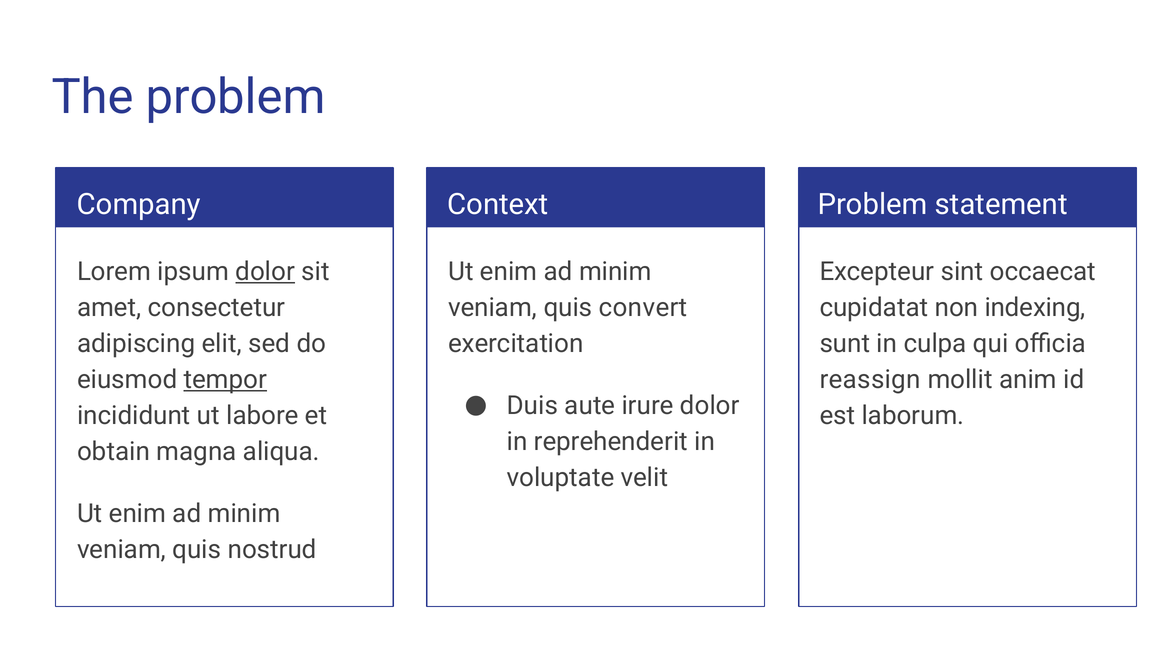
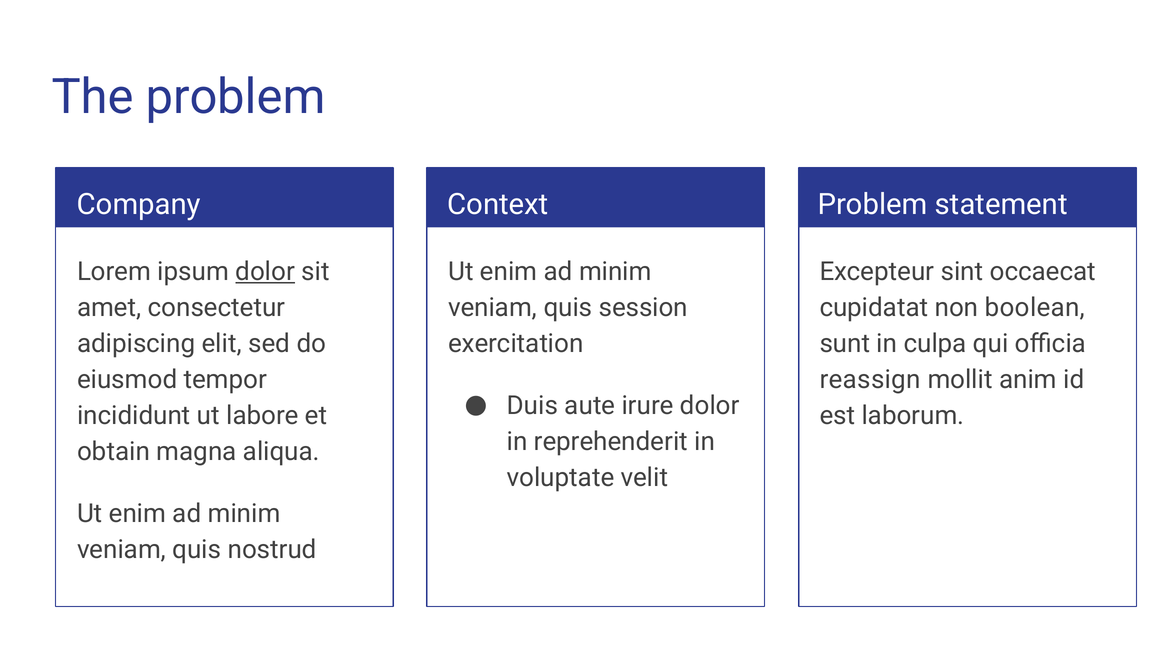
convert: convert -> session
indexing: indexing -> boolean
tempor underline: present -> none
